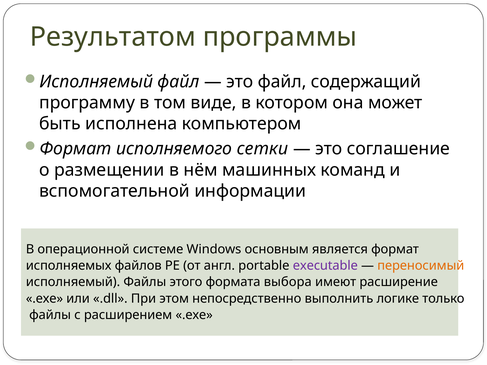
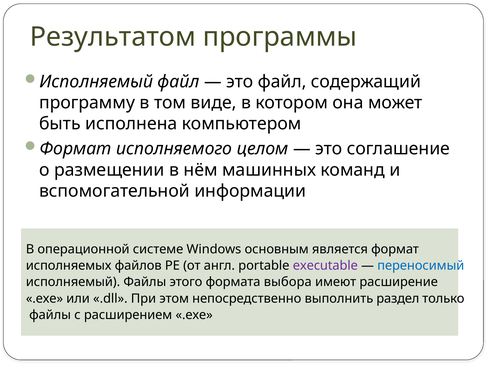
сетки: сетки -> целом
переносимый colour: orange -> blue
логике: логике -> раздел
